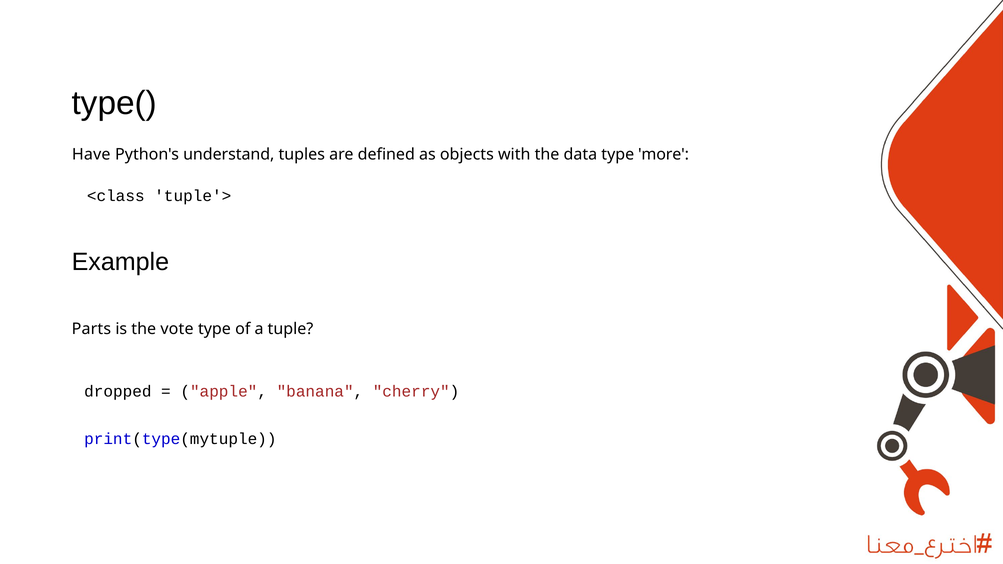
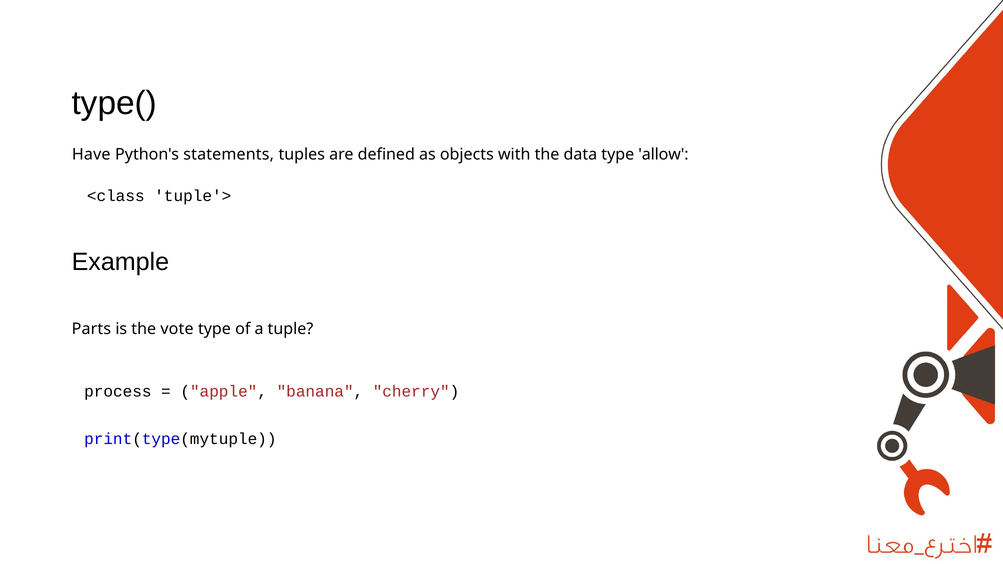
understand: understand -> statements
more: more -> allow
dropped: dropped -> process
